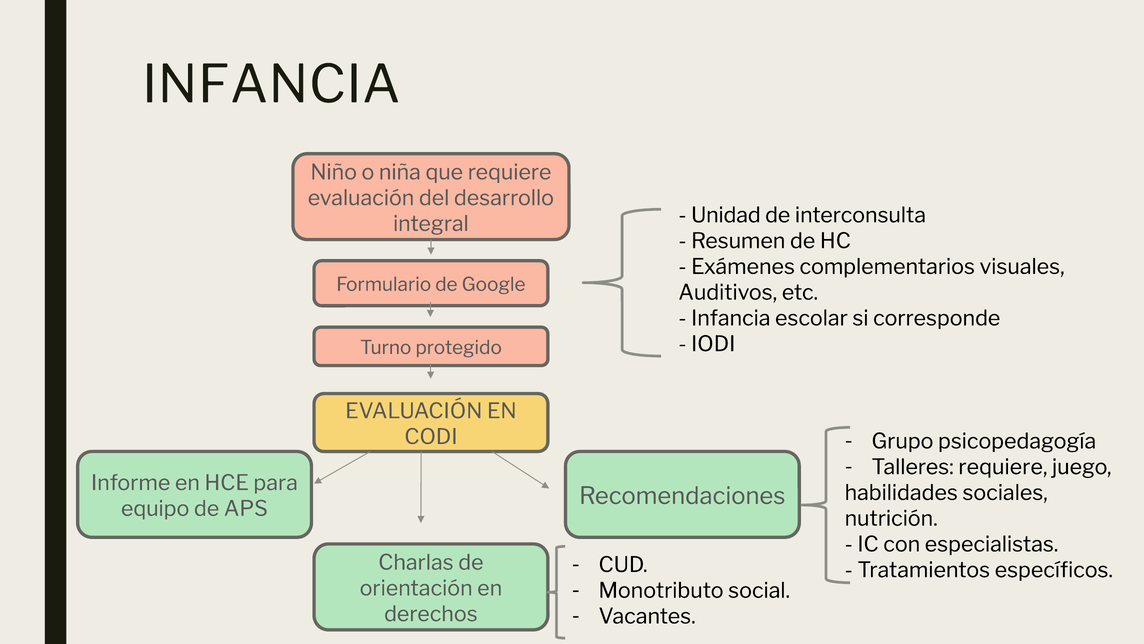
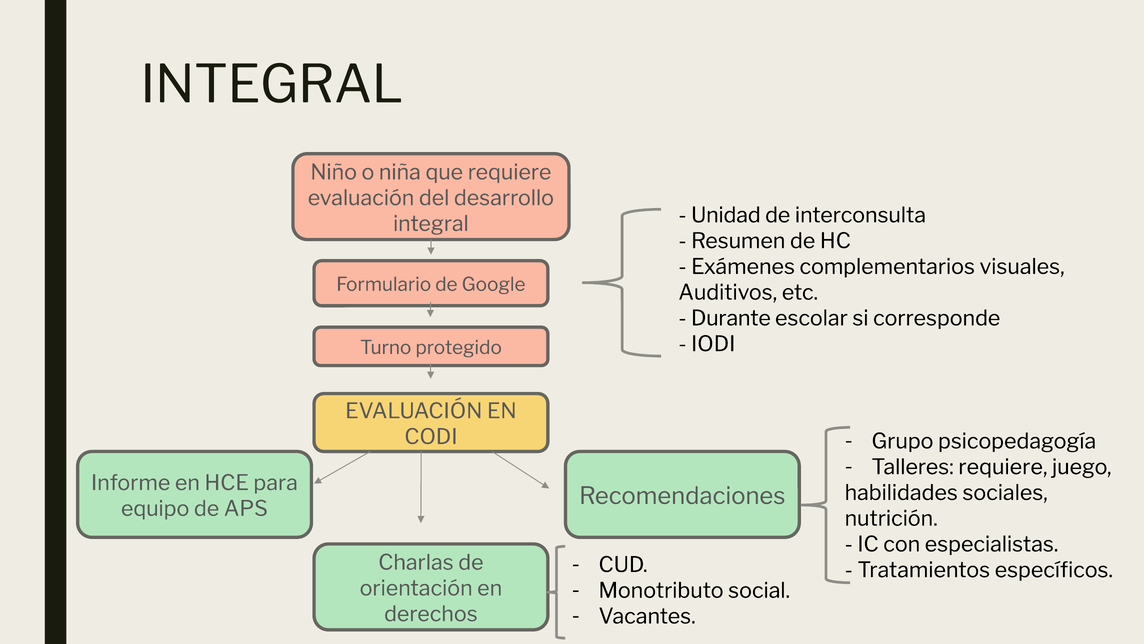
INFANCIA at (271, 85): INFANCIA -> INTEGRAL
Infancia at (731, 318): Infancia -> Durante
